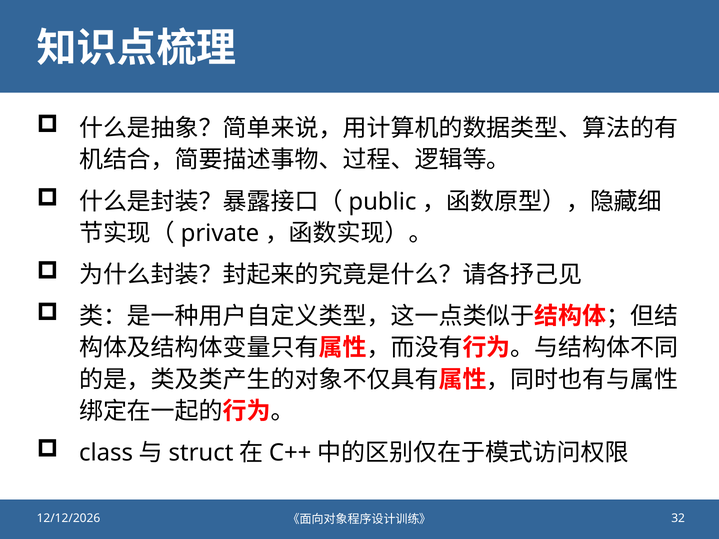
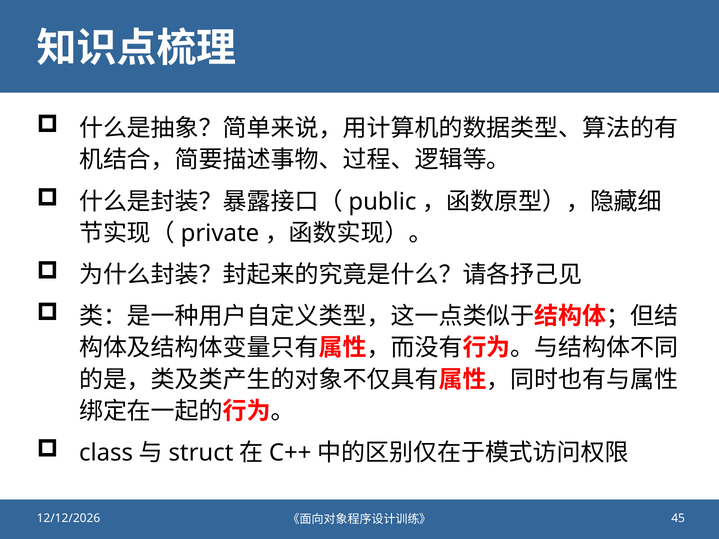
32: 32 -> 45
